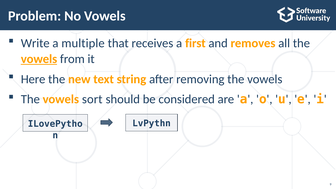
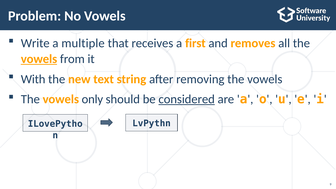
Here: Here -> With
sort: sort -> only
considered underline: none -> present
